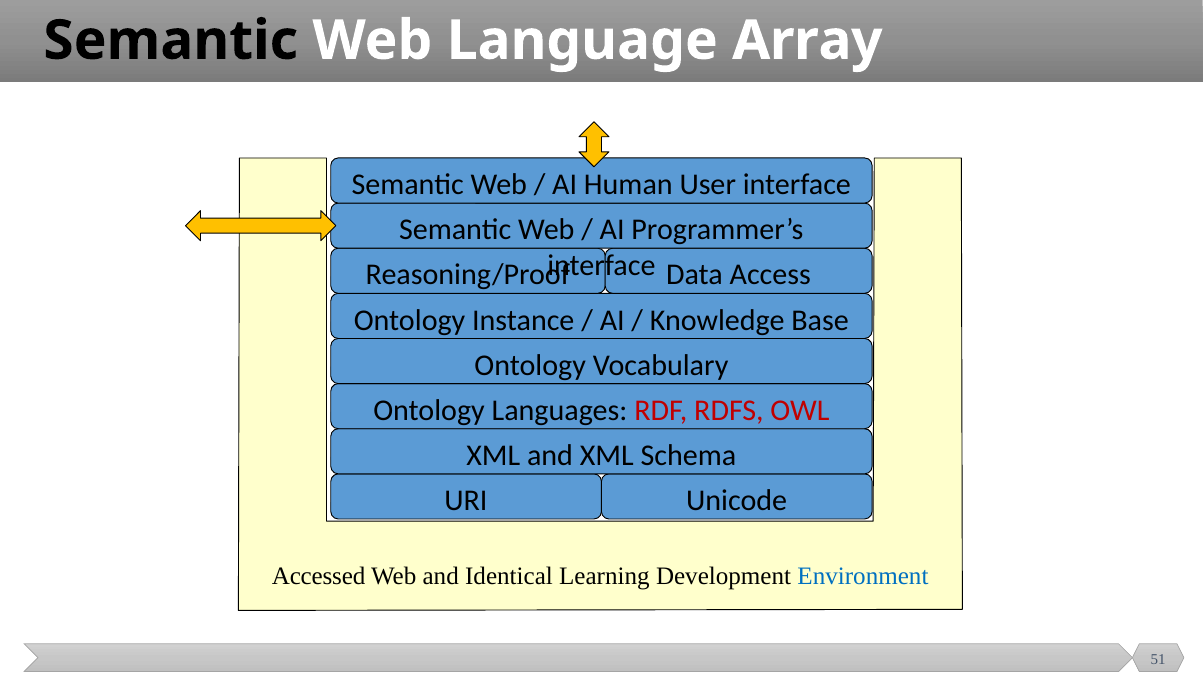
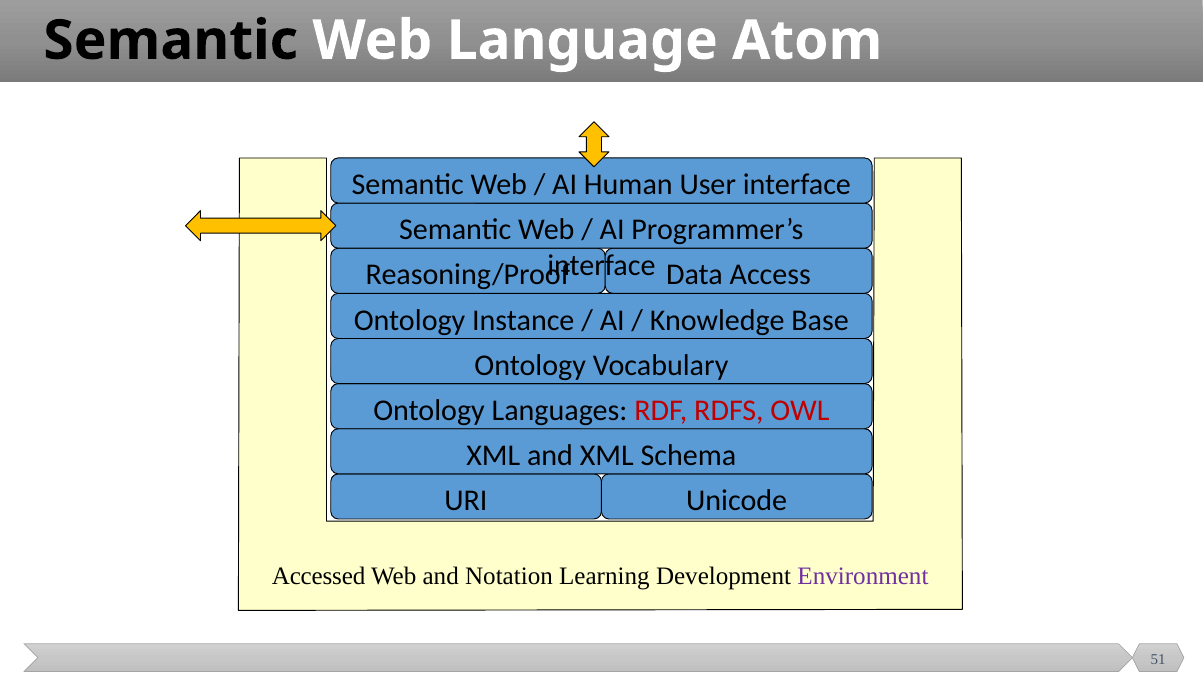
Array: Array -> Atom
Identical: Identical -> Notation
Environment colour: blue -> purple
